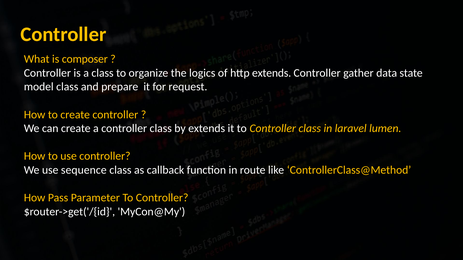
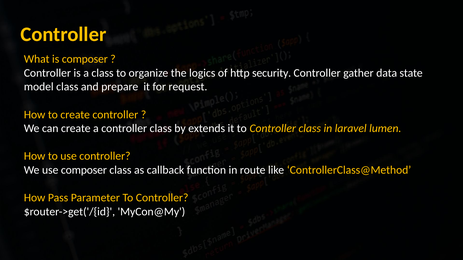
http extends: extends -> security
use sequence: sequence -> composer
